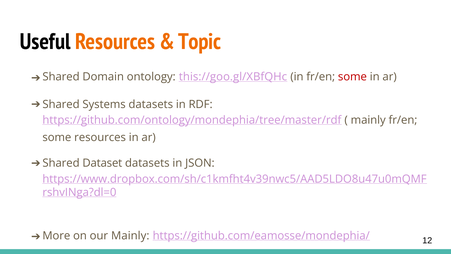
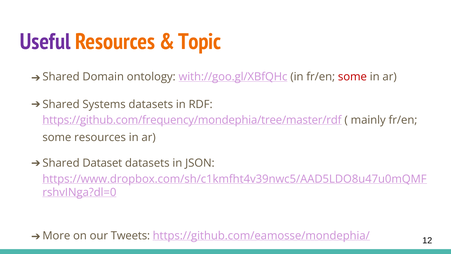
Useful colour: black -> purple
this://goo.gl/XBfQHc: this://goo.gl/XBfQHc -> with://goo.gl/XBfQHc
https://github.com/ontology/mondephia/tree/master/rdf: https://github.com/ontology/mondephia/tree/master/rdf -> https://github.com/frequency/mondephia/tree/master/rdf
our Mainly: Mainly -> Tweets
